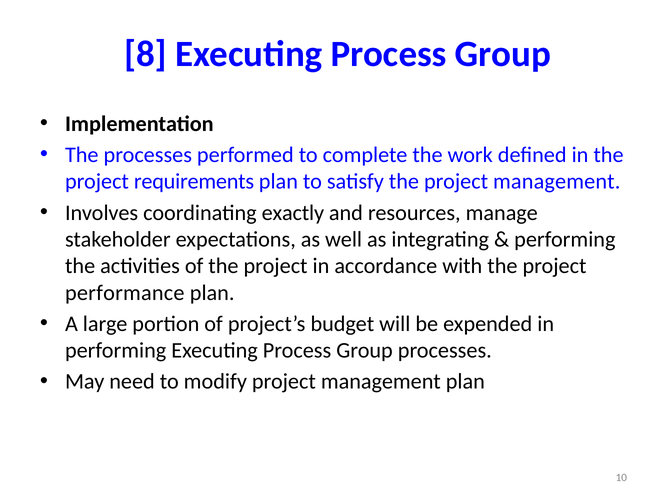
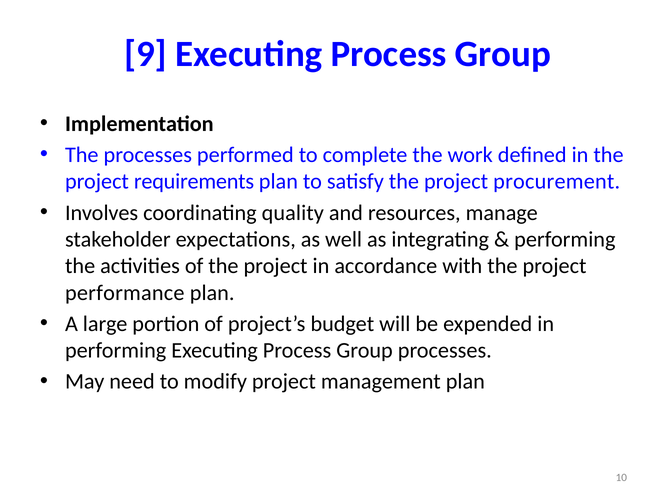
8: 8 -> 9
the project management: management -> procurement
exactly: exactly -> quality
